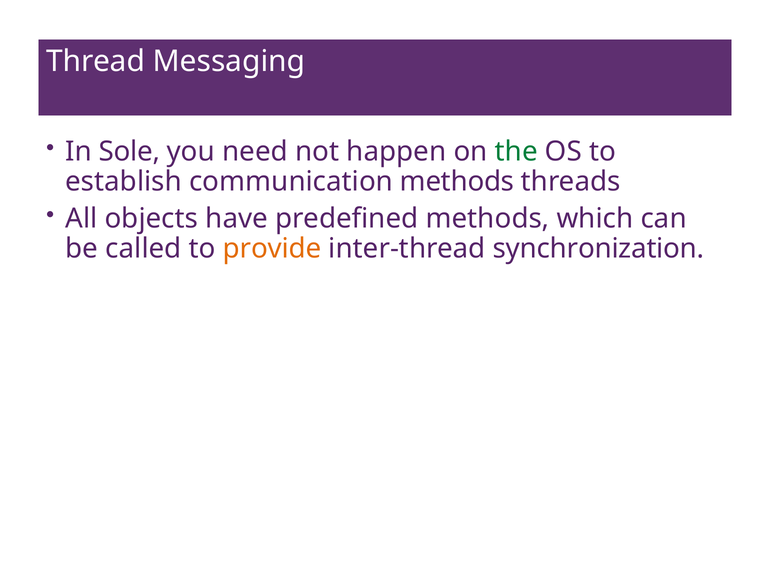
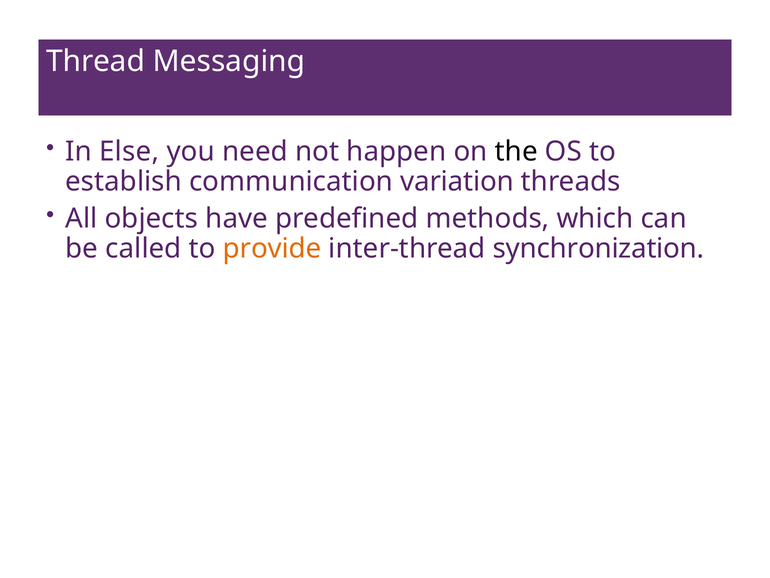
Sole: Sole -> Else
the colour: green -> black
communication methods: methods -> variation
